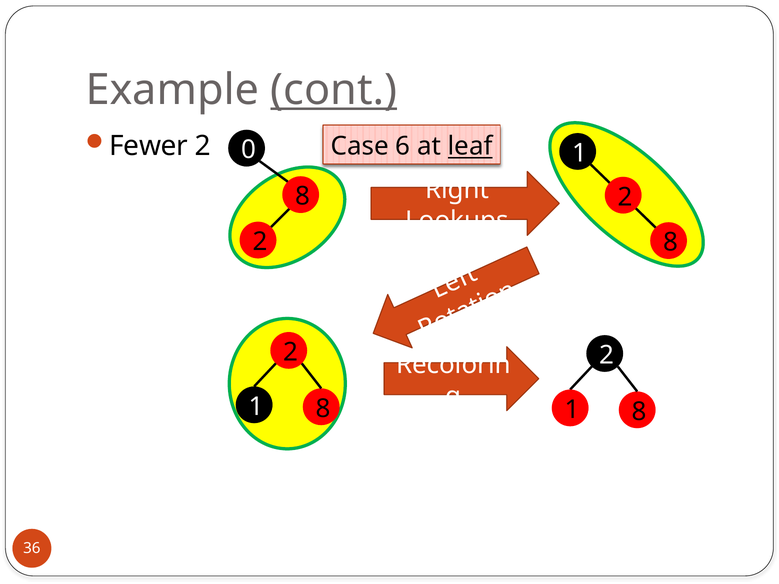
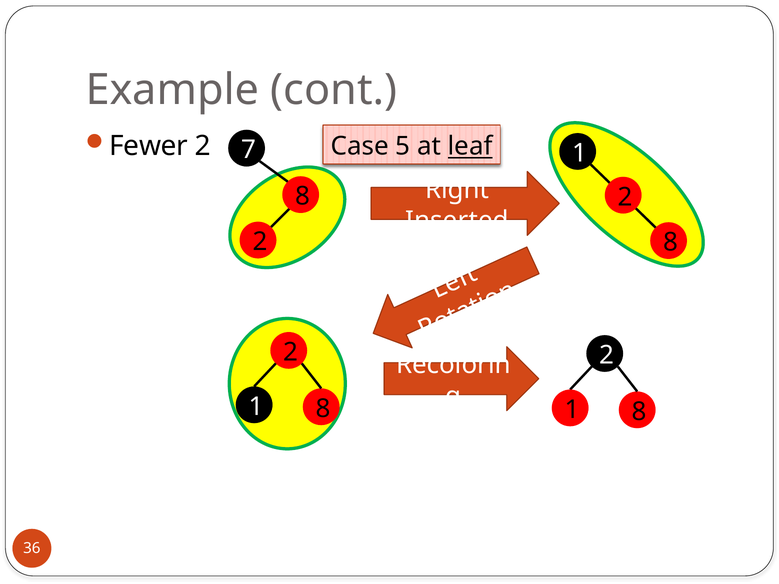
cont underline: present -> none
0: 0 -> 7
6: 6 -> 5
Lookups: Lookups -> Inserted
